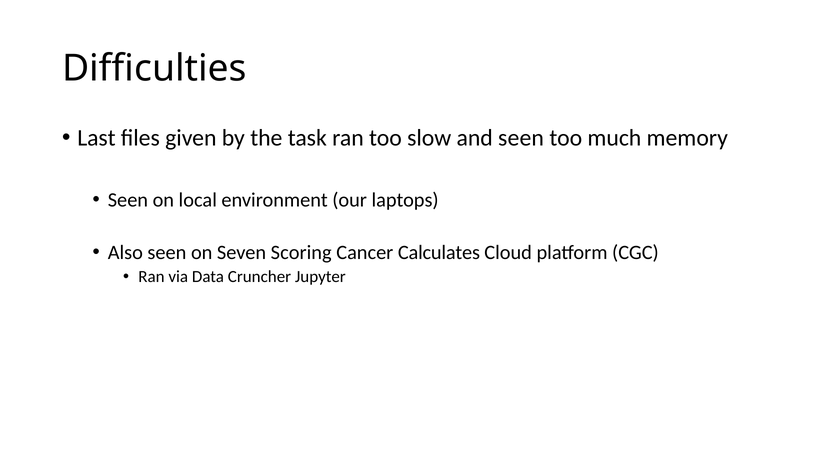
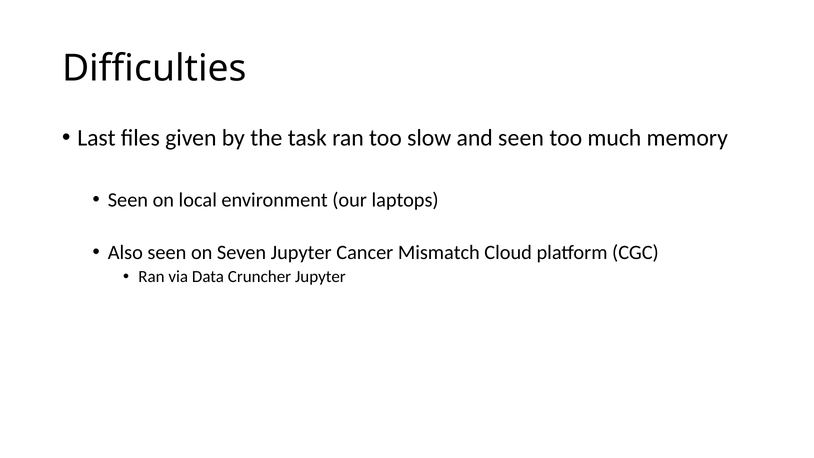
Seven Scoring: Scoring -> Jupyter
Calculates: Calculates -> Mismatch
